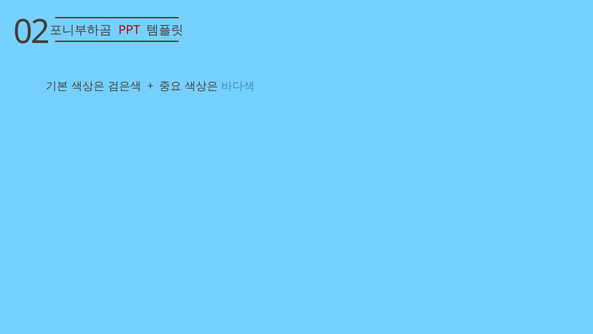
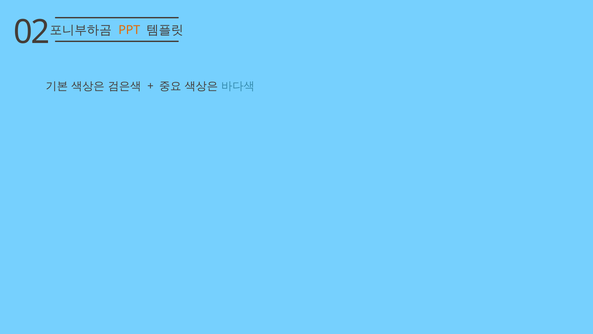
PPT colour: red -> orange
